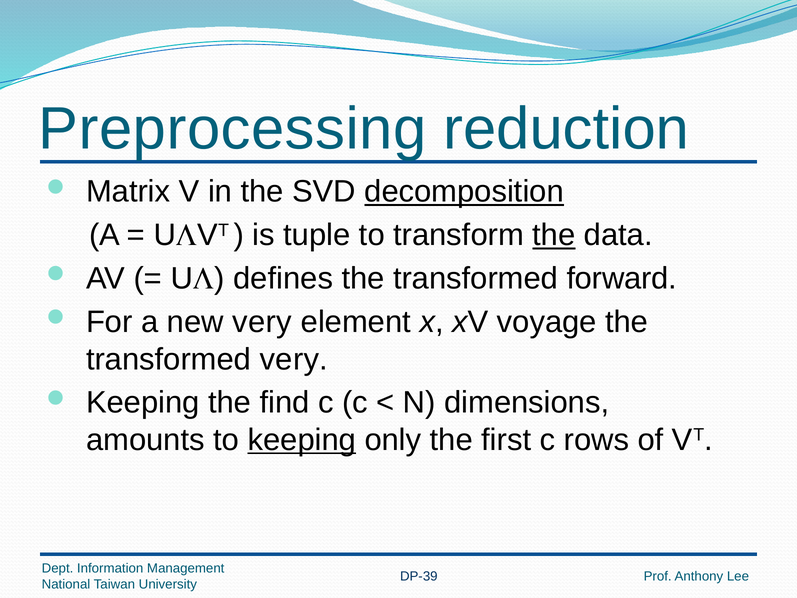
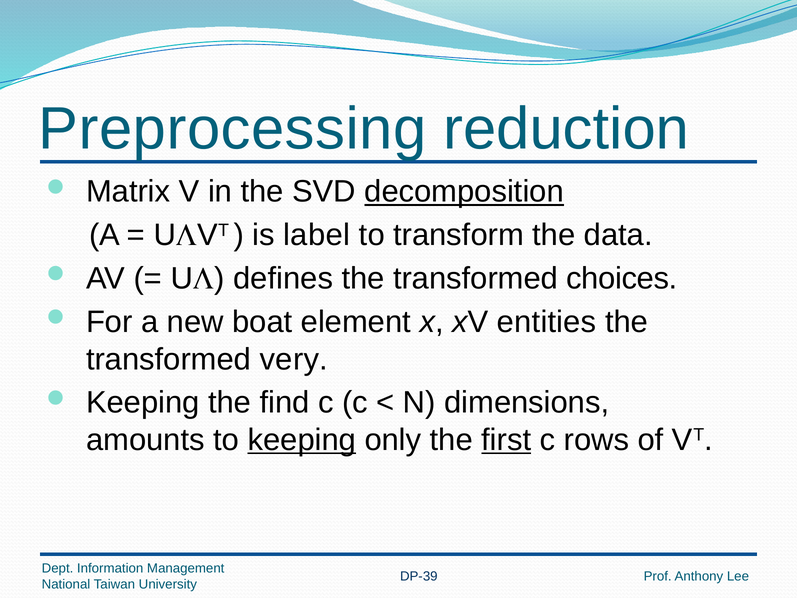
tuple: tuple -> label
the at (554, 235) underline: present -> none
forward: forward -> choices
new very: very -> boat
voyage: voyage -> entities
first underline: none -> present
